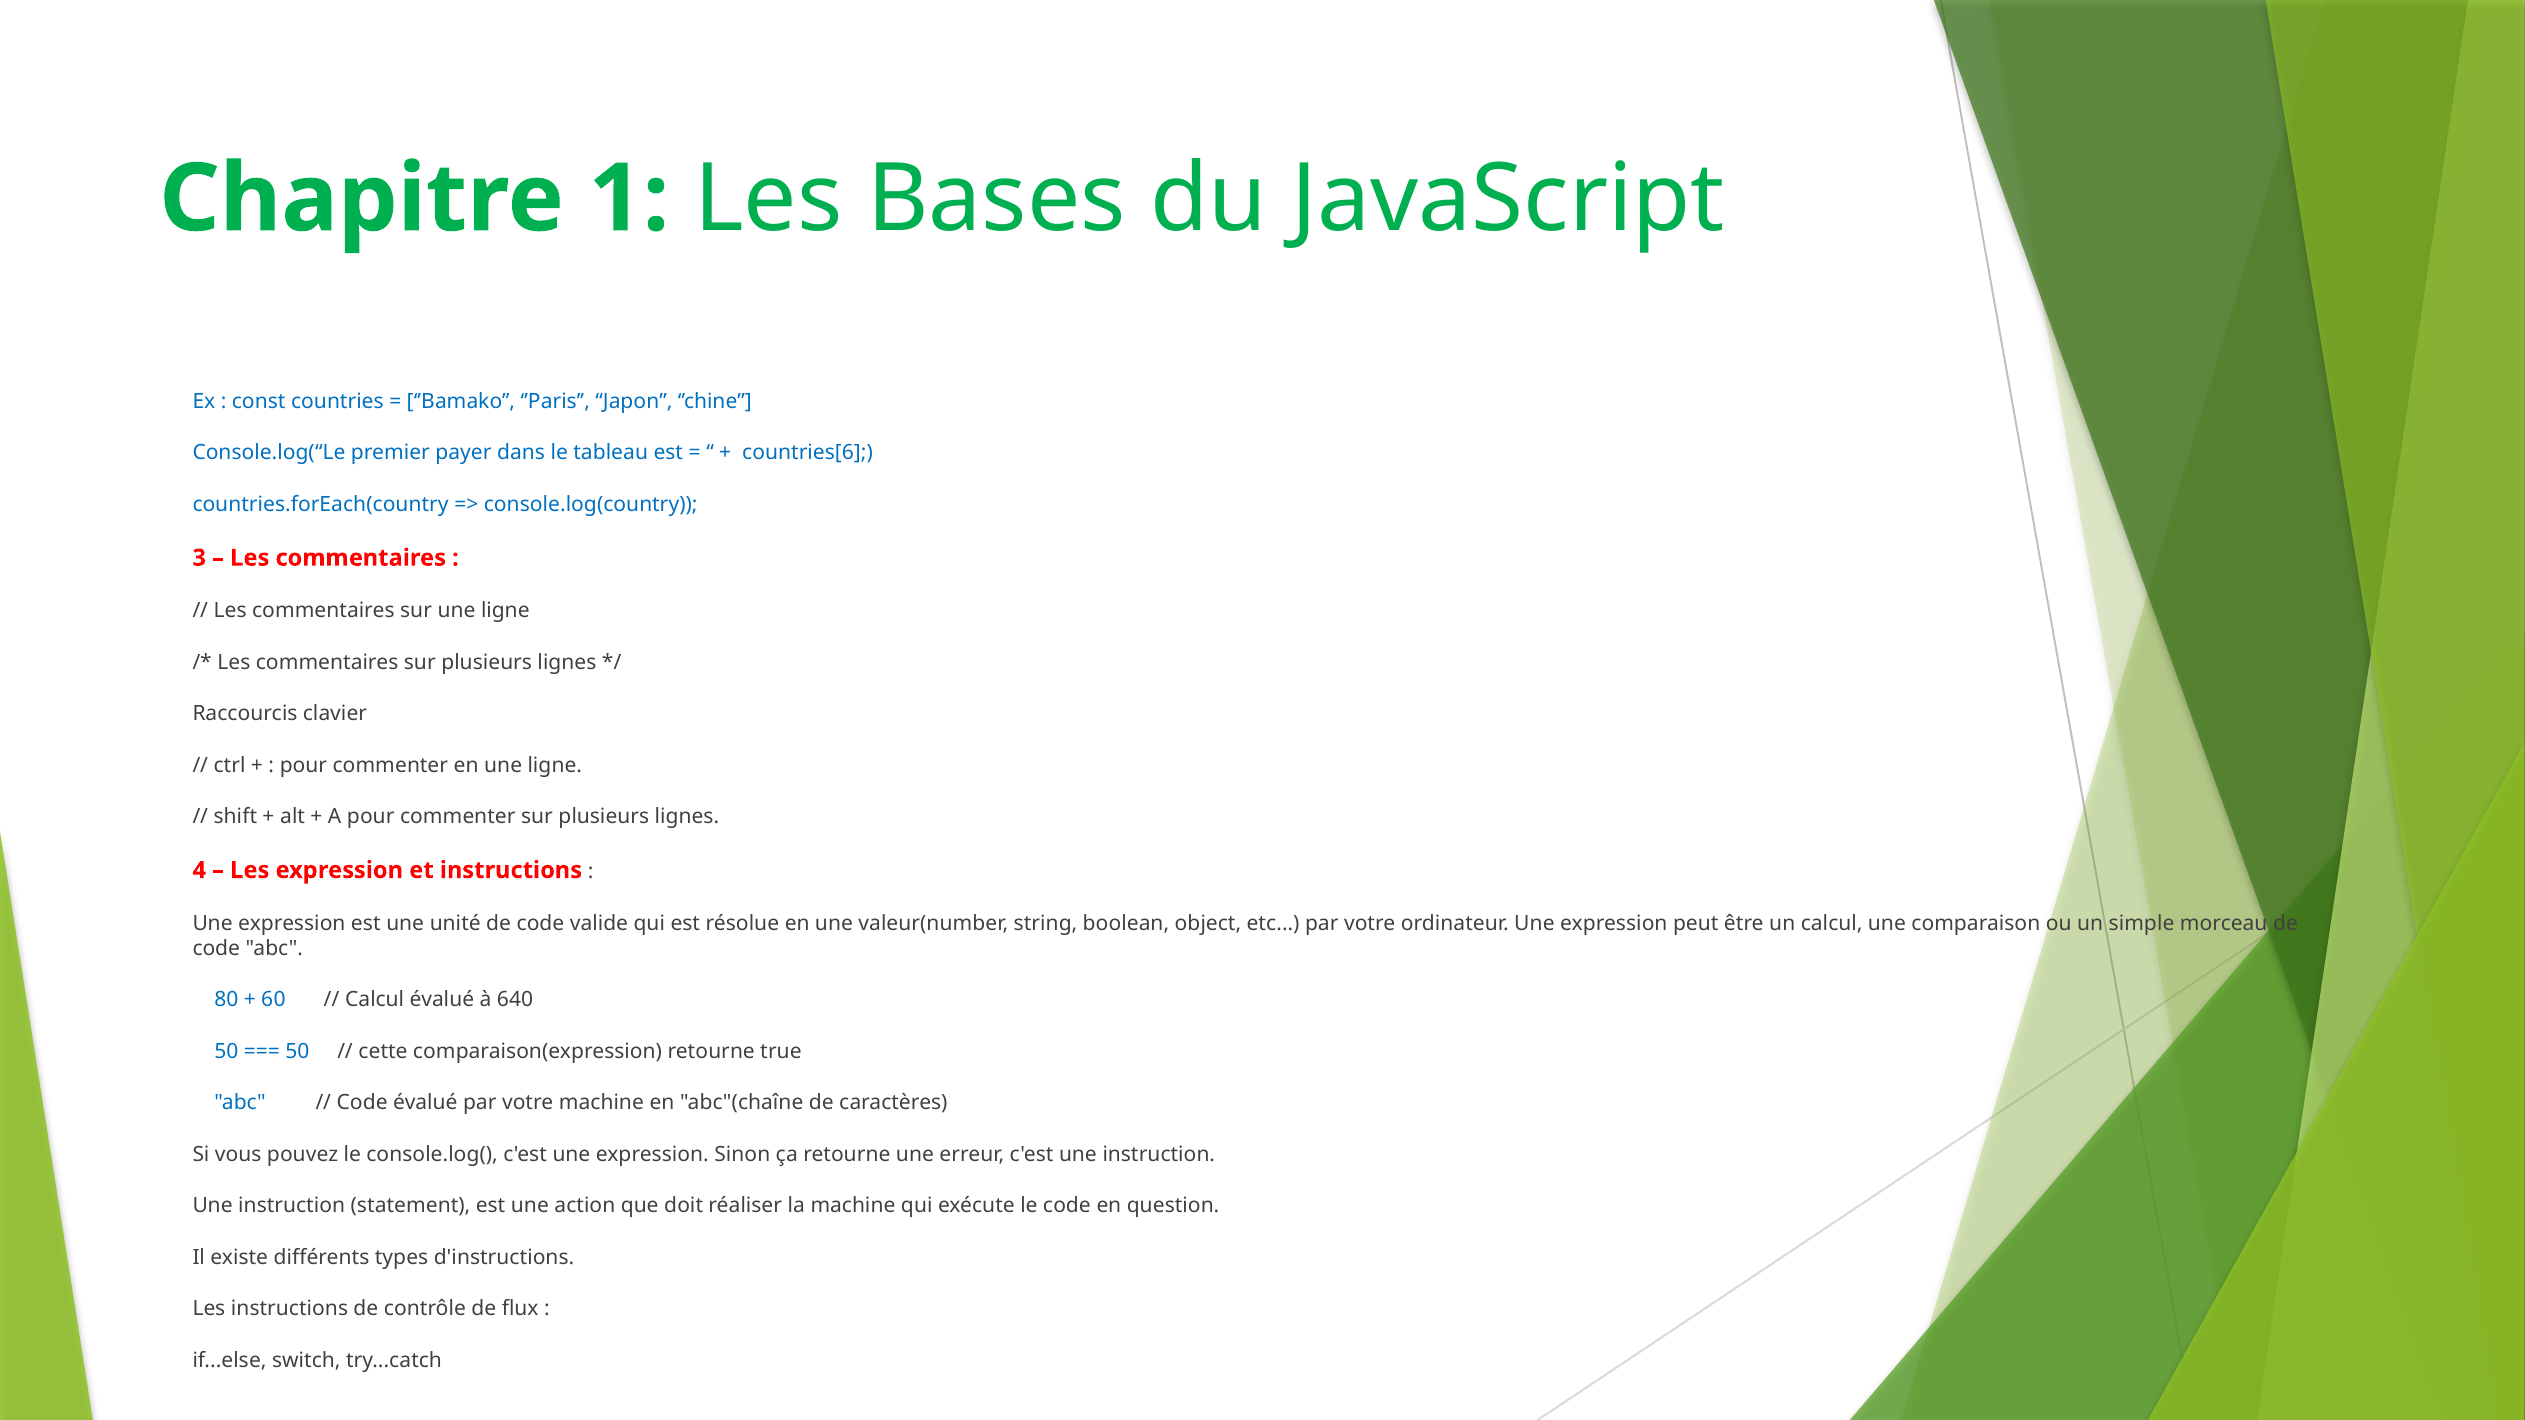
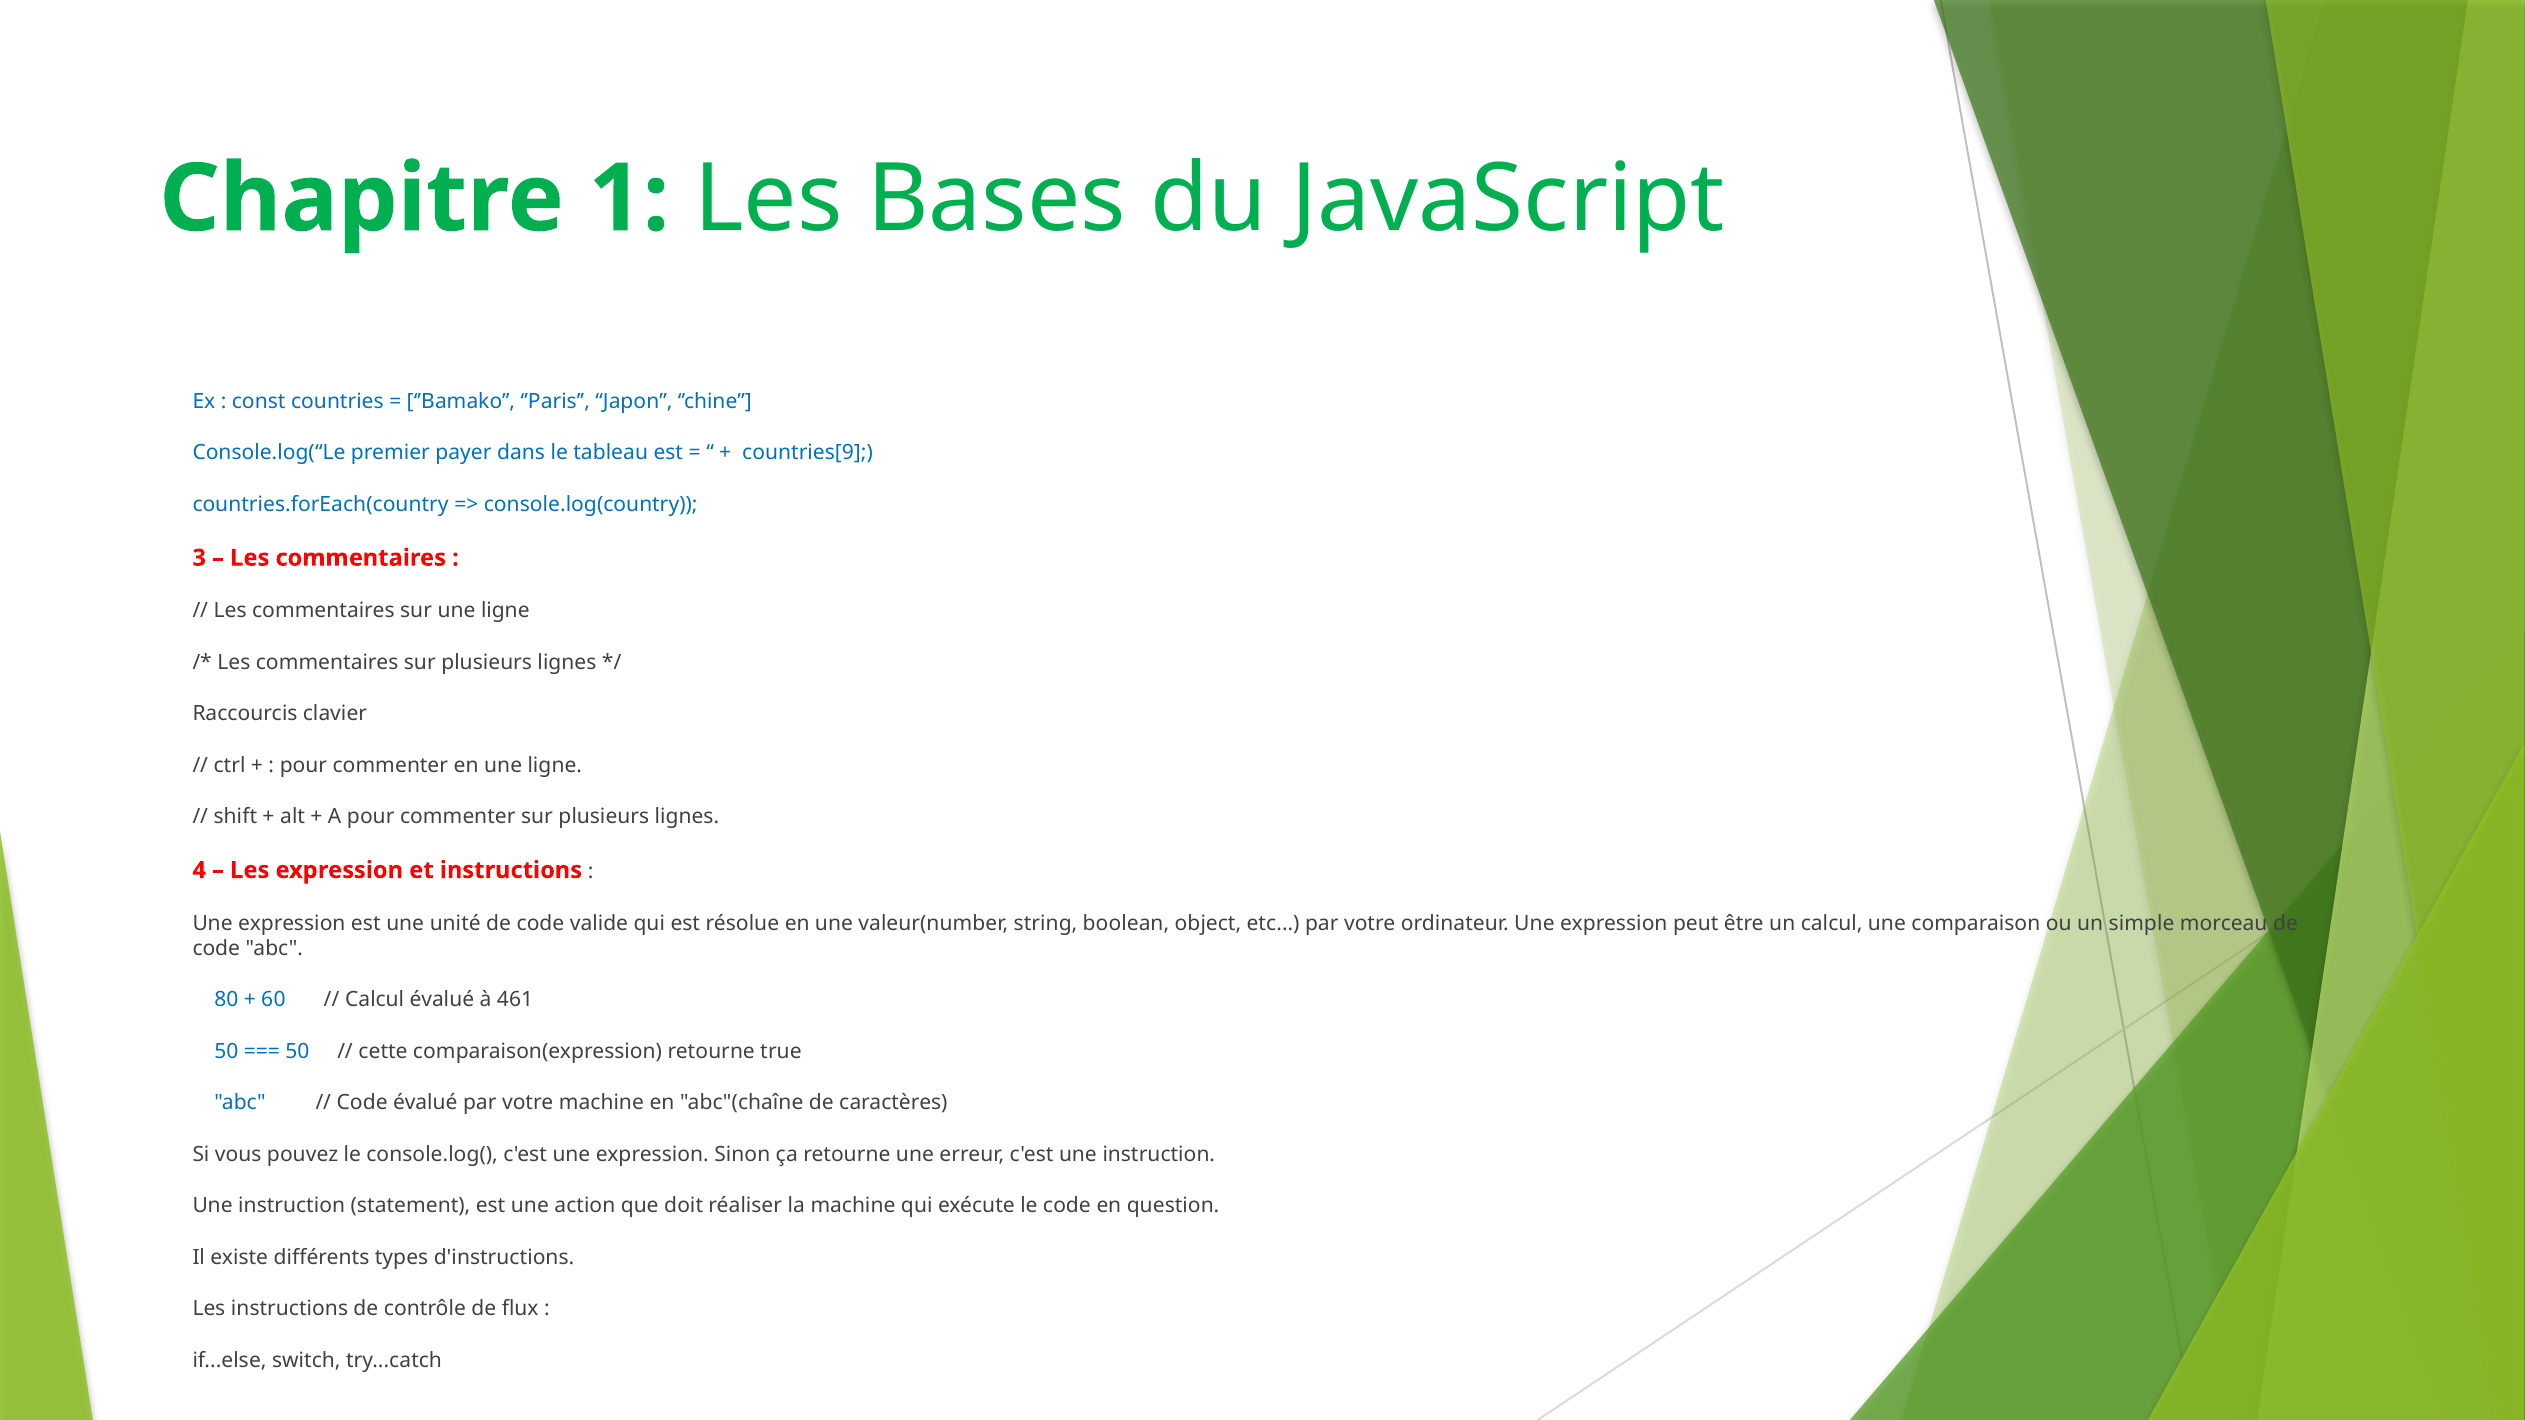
countries[6: countries[6 -> countries[9
640: 640 -> 461
